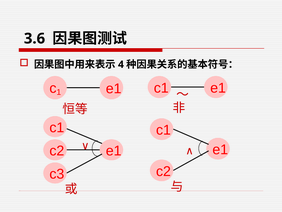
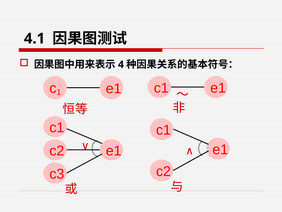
3.6: 3.6 -> 4.1
